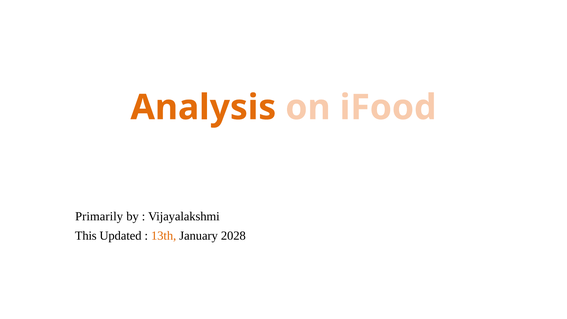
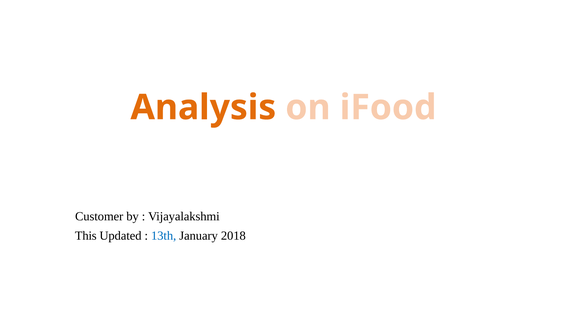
Primarily: Primarily -> Customer
13th colour: orange -> blue
2028: 2028 -> 2018
